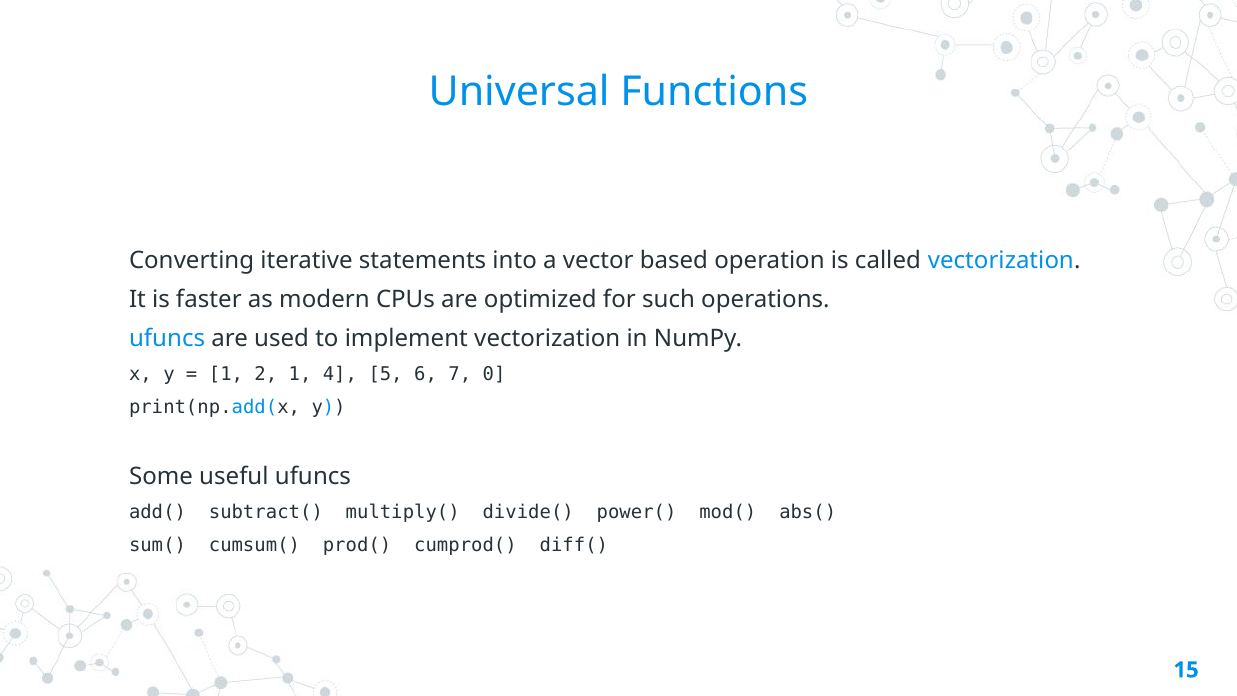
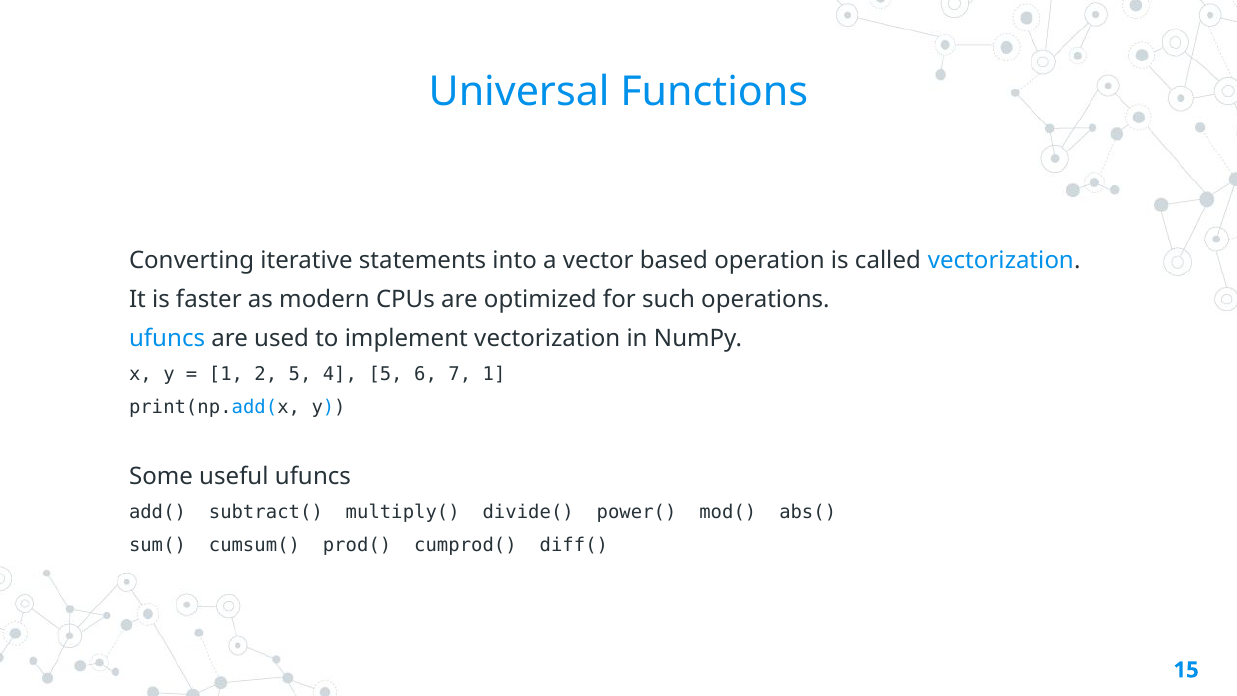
2 1: 1 -> 5
7 0: 0 -> 1
